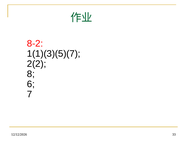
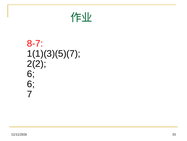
8-2: 8-2 -> 8-7
8 at (31, 74): 8 -> 6
